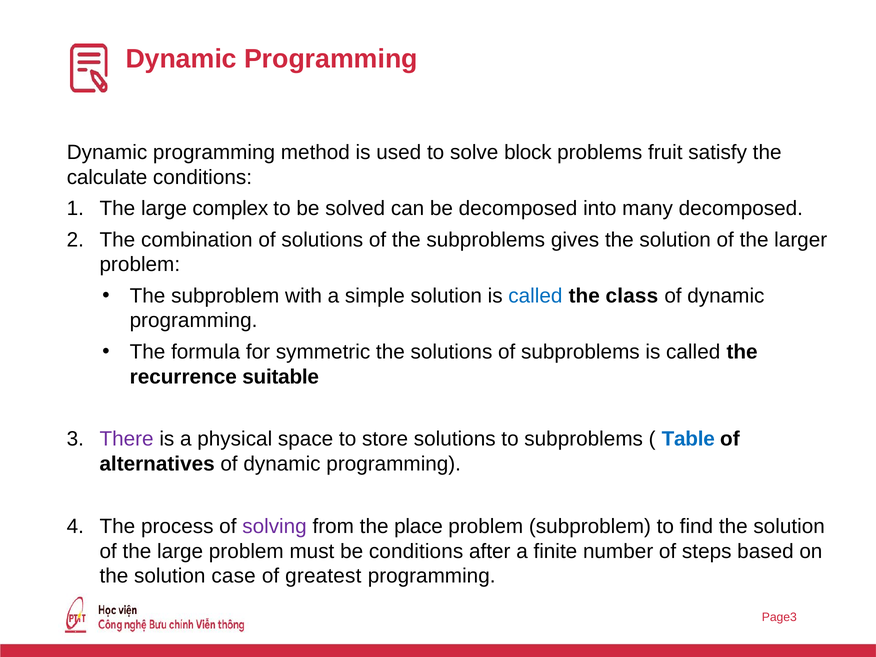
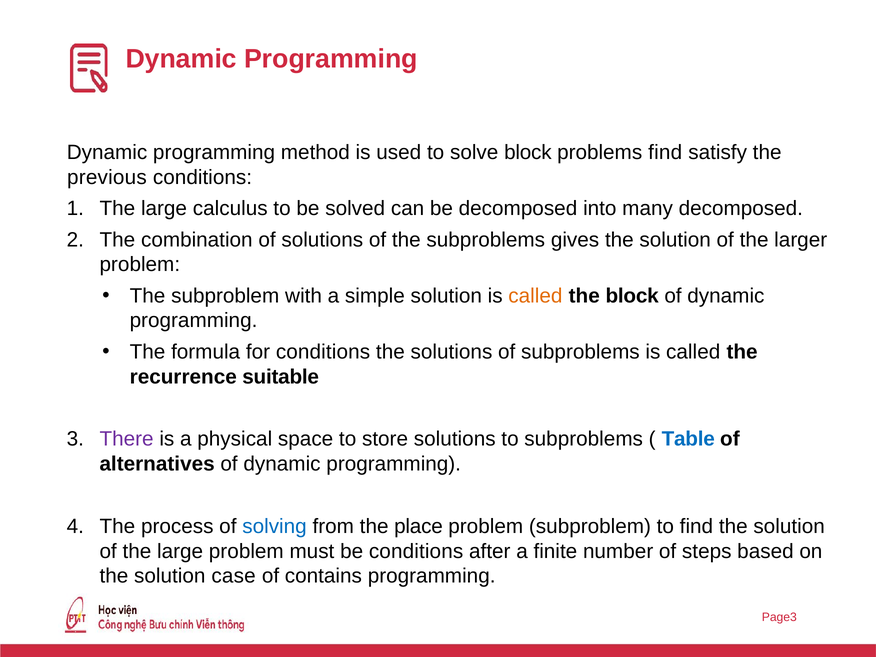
problems fruit: fruit -> find
calculate: calculate -> previous
complex: complex -> calculus
called at (535, 296) colour: blue -> orange
the class: class -> block
for symmetric: symmetric -> conditions
solving colour: purple -> blue
greatest: greatest -> contains
